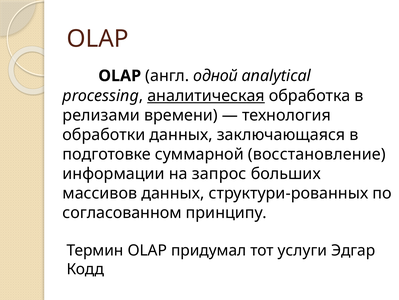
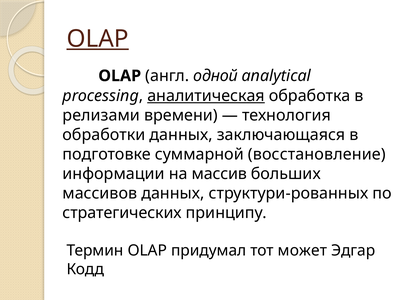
OLAP at (98, 39) underline: none -> present
запрос: запрос -> массив
согласованном: согласованном -> стратегических
услуги: услуги -> может
